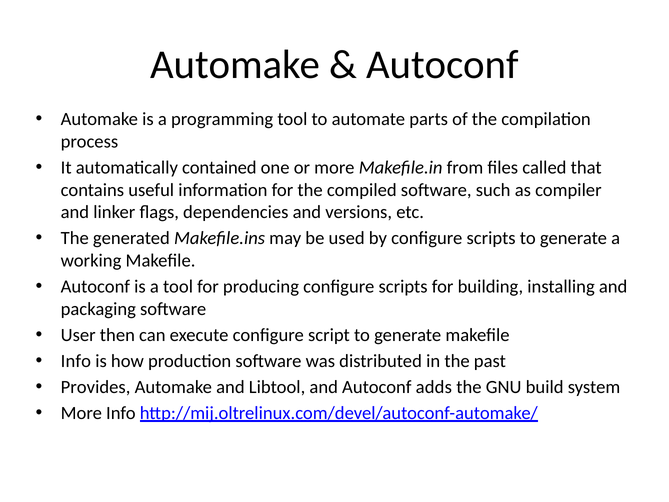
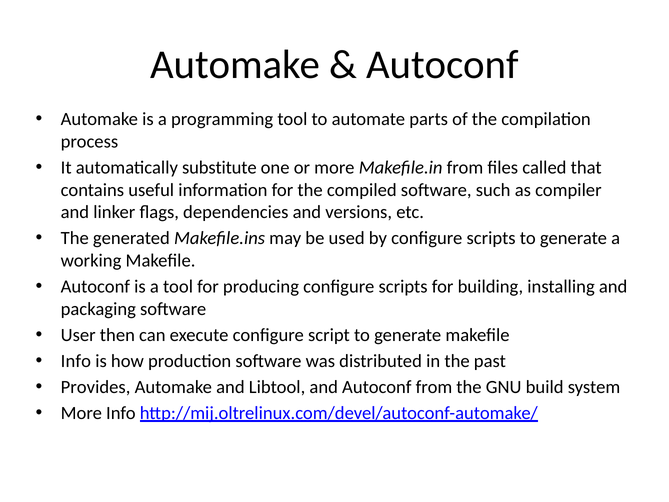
contained: contained -> substitute
Autoconf adds: adds -> from
